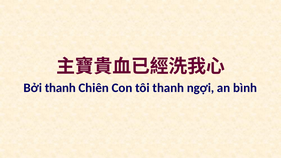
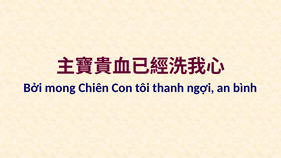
Bởi thanh: thanh -> mong
